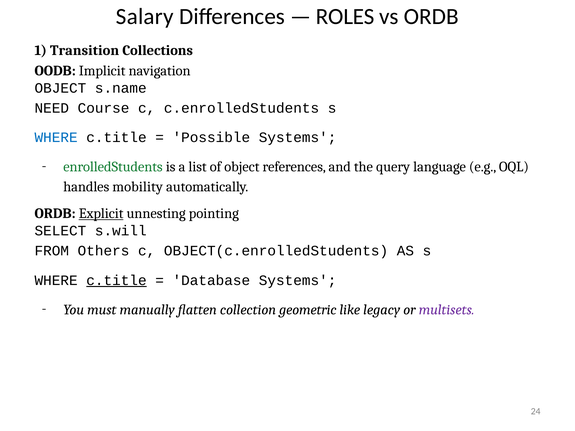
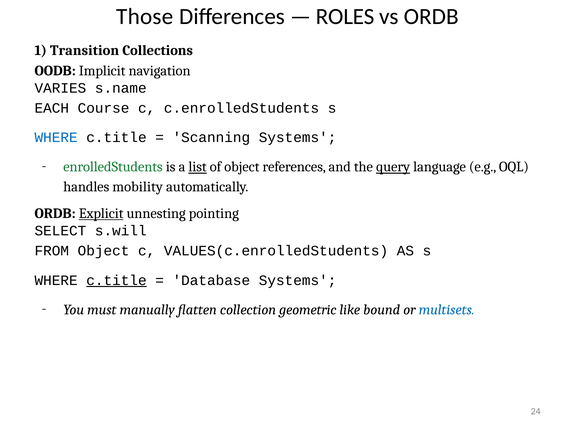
Salary: Salary -> Those
OBJECT at (60, 88): OBJECT -> VARIES
NEED: NEED -> EACH
Possible: Possible -> Scanning
list underline: none -> present
query underline: none -> present
FROM Others: Others -> Object
OBJECT(c.enrolledStudents: OBJECT(c.enrolledStudents -> VALUES(c.enrolledStudents
legacy: legacy -> bound
multisets colour: purple -> blue
